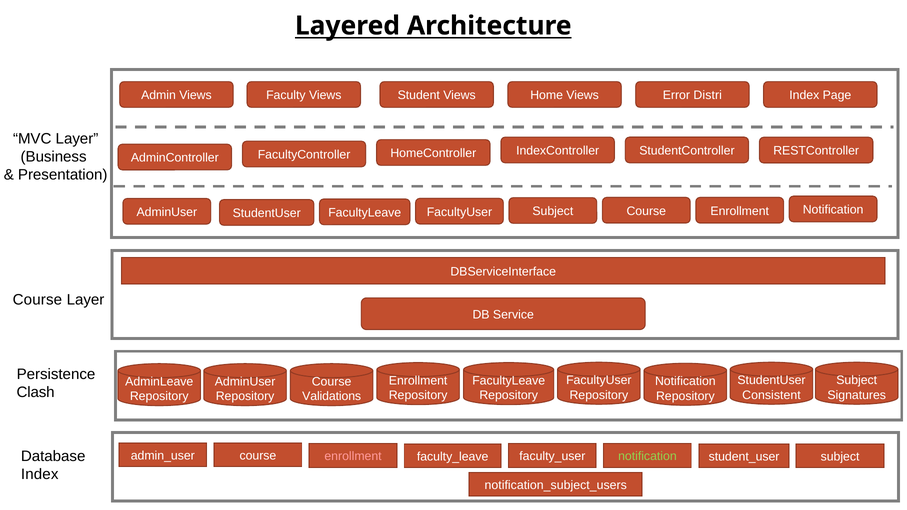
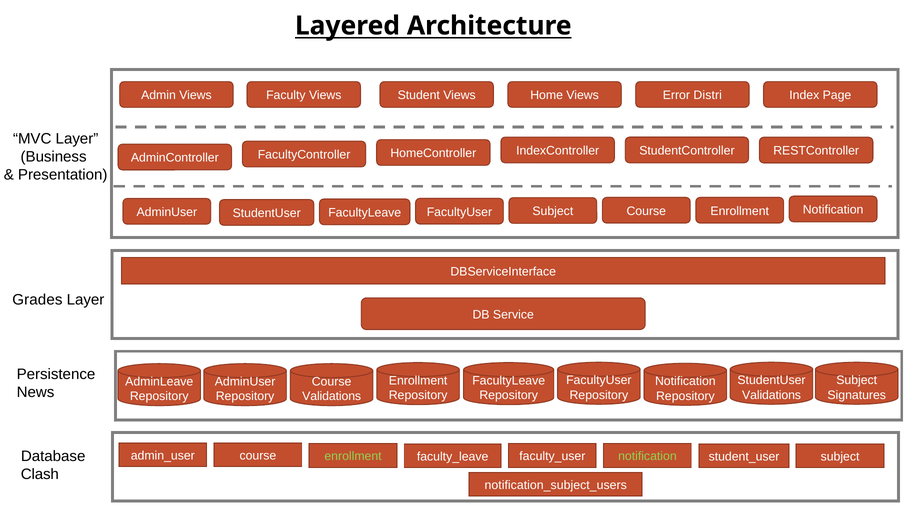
Course at (37, 300): Course -> Grades
Clash: Clash -> News
Consistent at (771, 395): Consistent -> Validations
enrollment at (353, 457) colour: pink -> light green
Index at (40, 475): Index -> Clash
